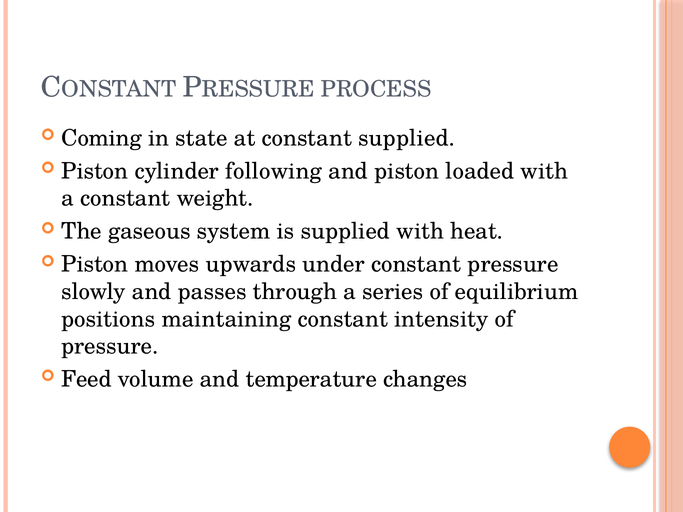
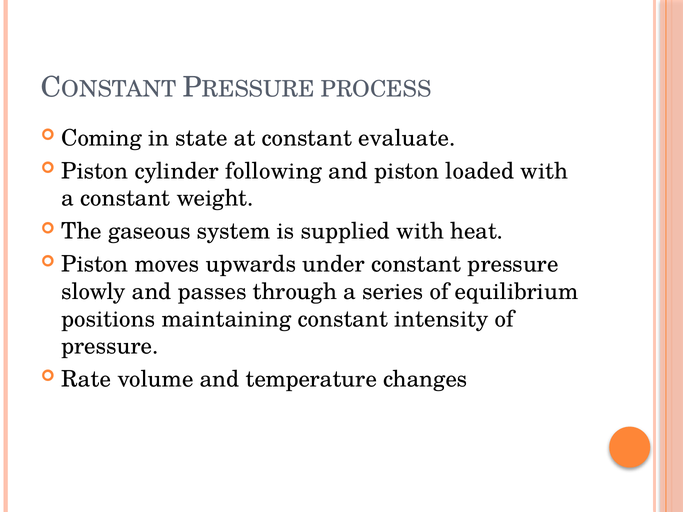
constant supplied: supplied -> evaluate
Feed: Feed -> Rate
